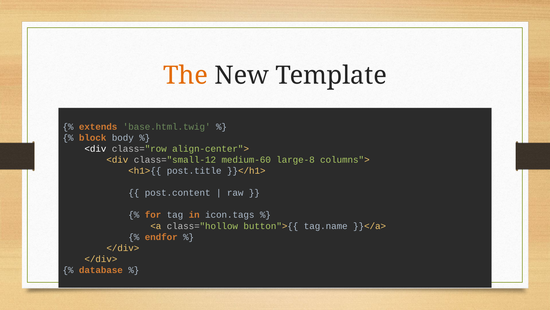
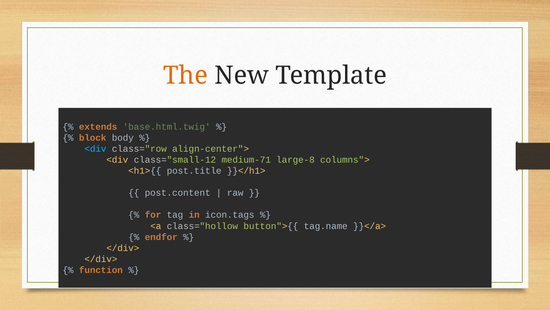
<div at (95, 149) colour: white -> light blue
medium-60: medium-60 -> medium-71
database: database -> function
